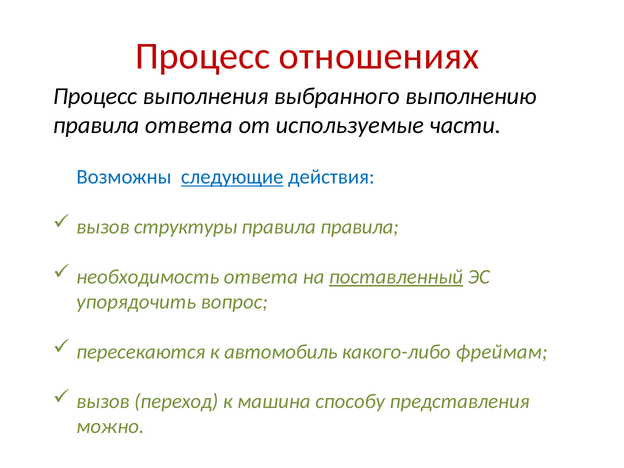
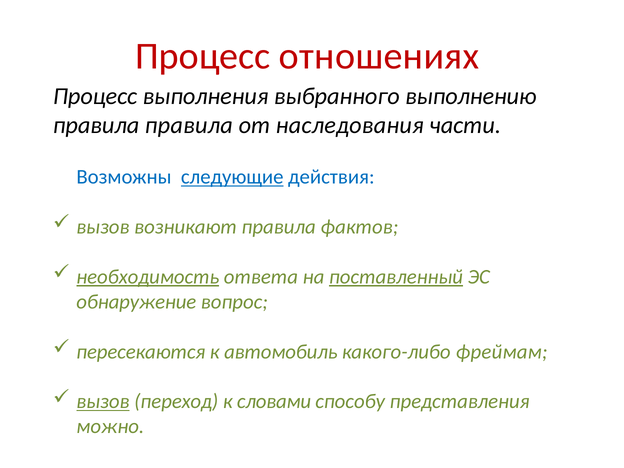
правила ответа: ответа -> правила
используемые: используемые -> наследования
структуры: структуры -> возникают
правила правила: правила -> фактов
необходимость underline: none -> present
упорядочить: упорядочить -> обнаружение
вызов at (103, 402) underline: none -> present
машина: машина -> словами
